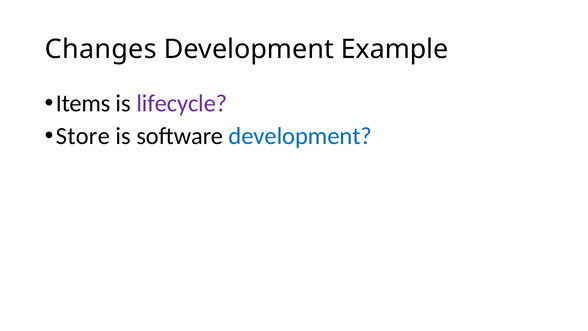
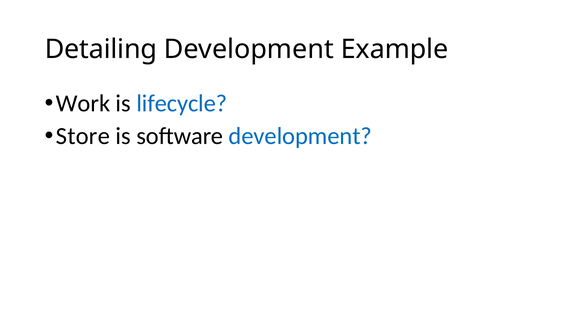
Changes: Changes -> Detailing
Items: Items -> Work
lifecycle colour: purple -> blue
